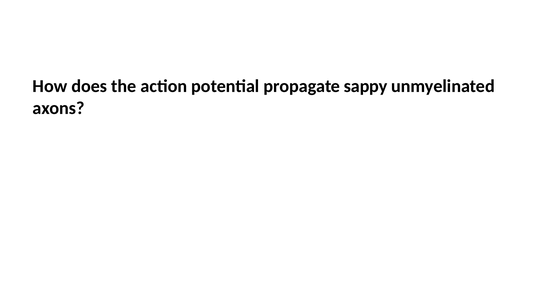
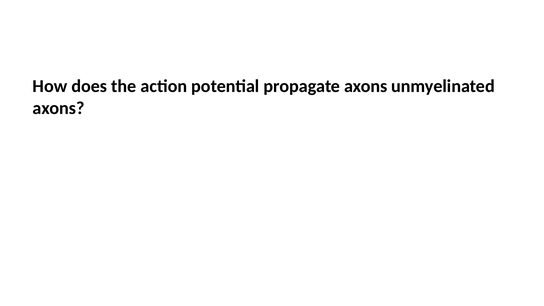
propagate sappy: sappy -> axons
